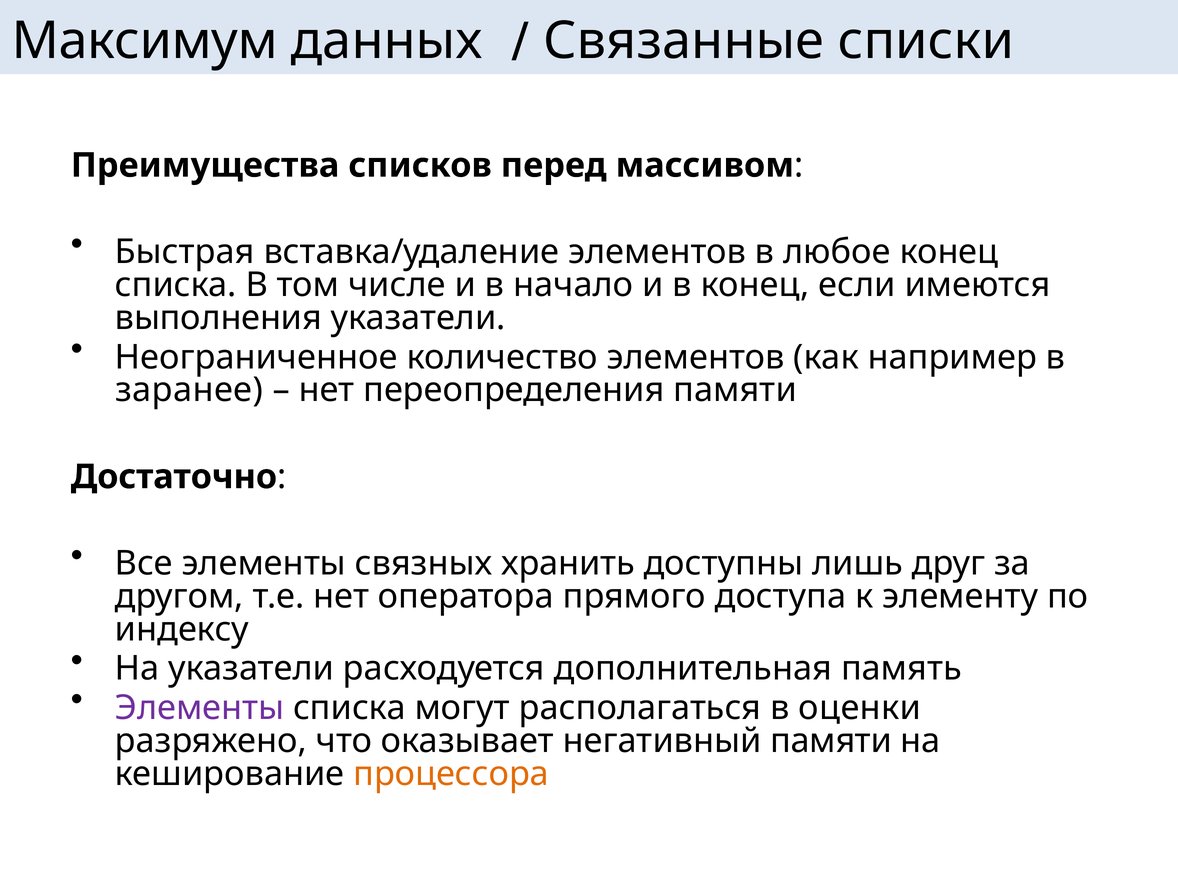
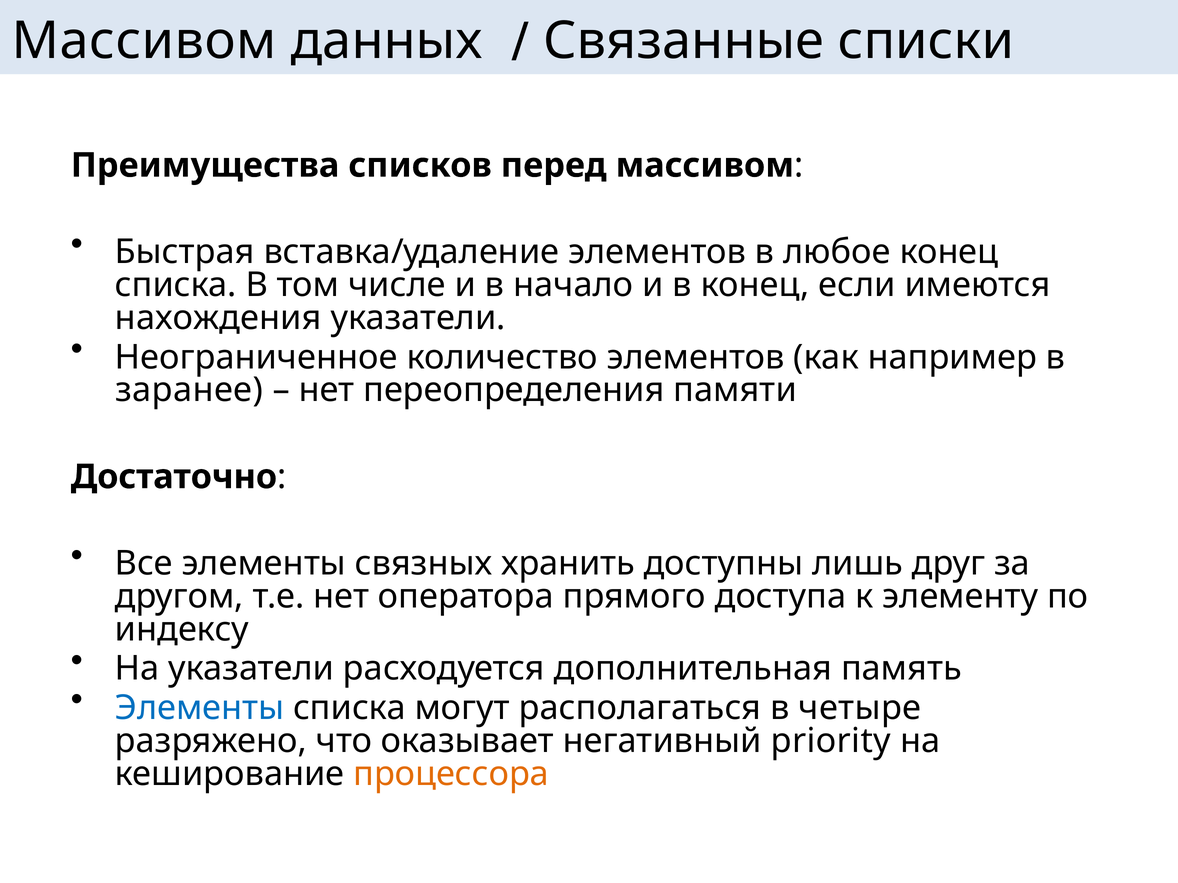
Максимум at (145, 41): Максимум -> Массивом
выполнения: выполнения -> нахождения
Элементы at (200, 708) colour: purple -> blue
оценки: оценки -> четыре
негативный памяти: памяти -> priority
